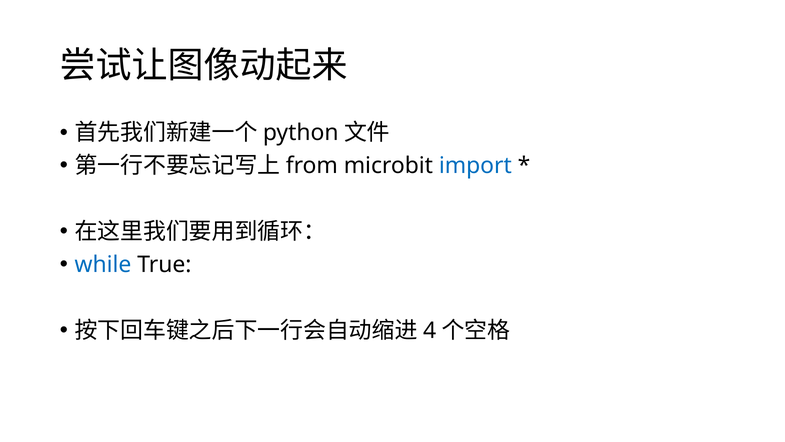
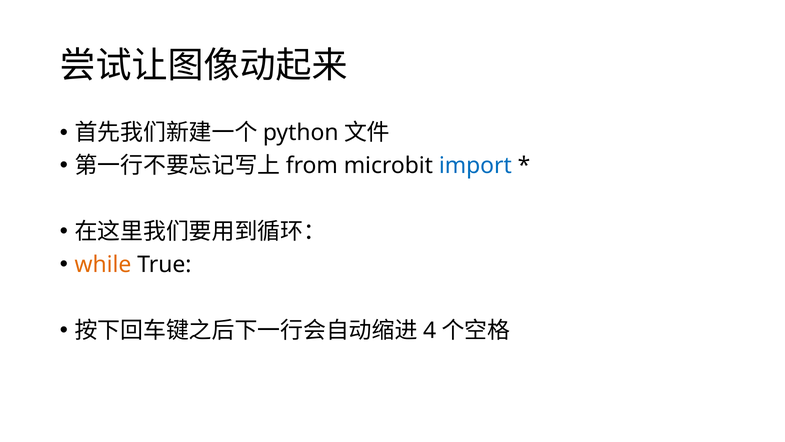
while colour: blue -> orange
